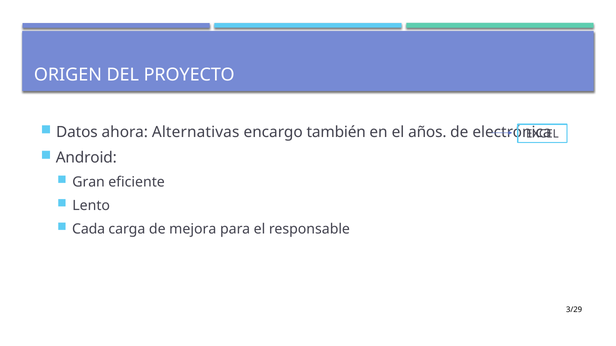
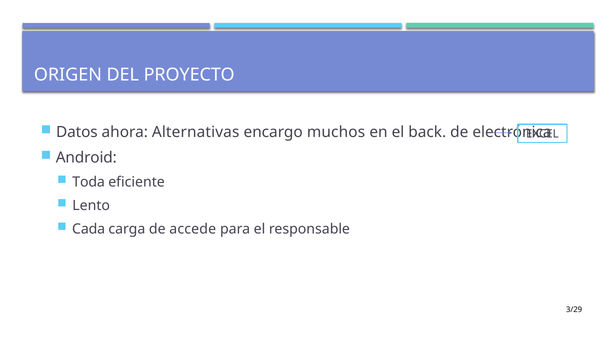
también: también -> muchos
años: años -> back
Gran: Gran -> Toda
mejora: mejora -> accede
